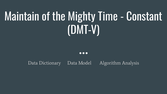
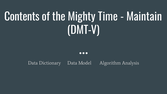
Maintain: Maintain -> Contents
Constant: Constant -> Maintain
